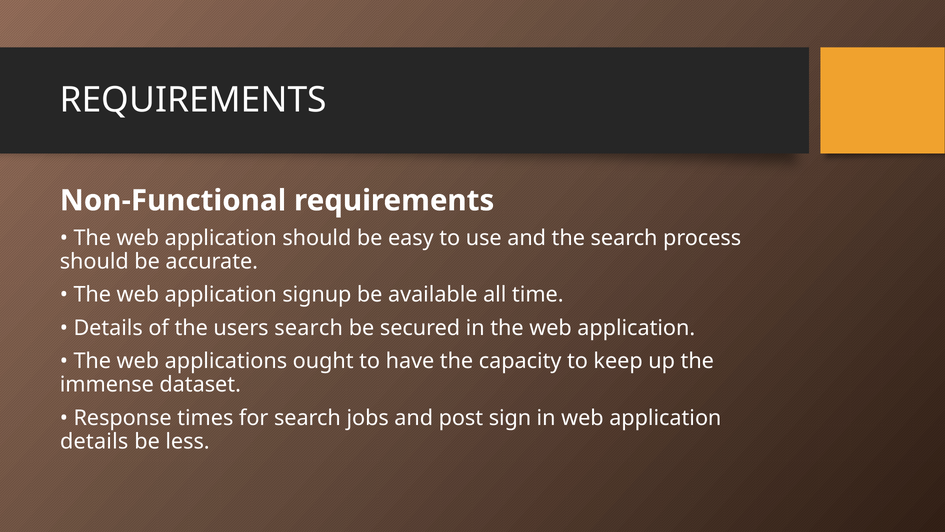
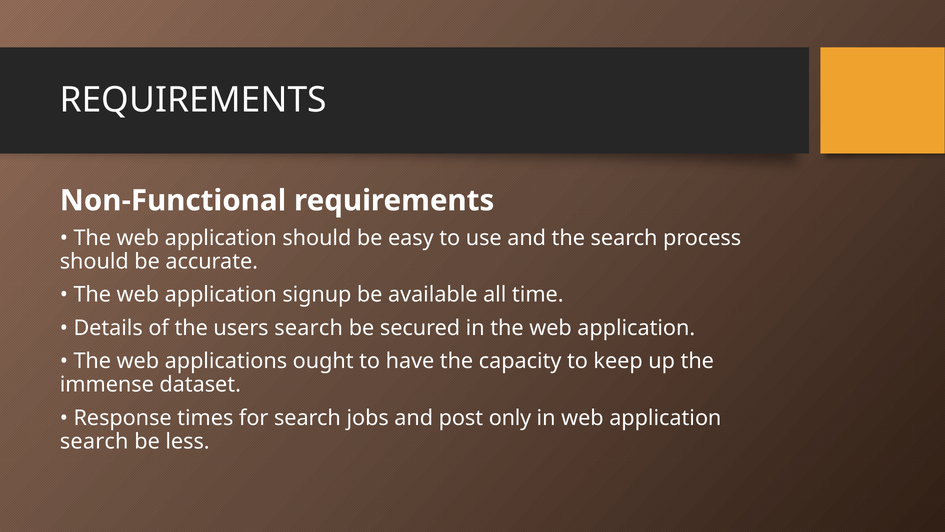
sign: sign -> only
details at (94, 441): details -> search
